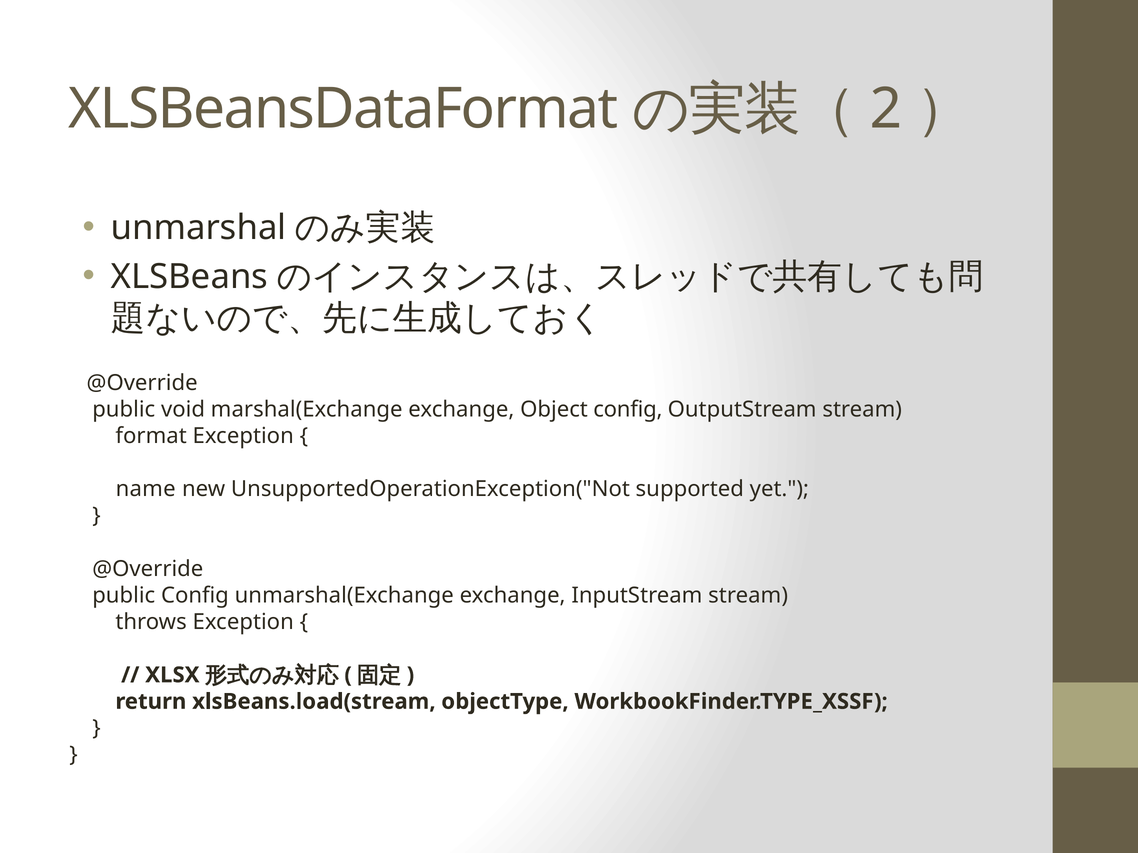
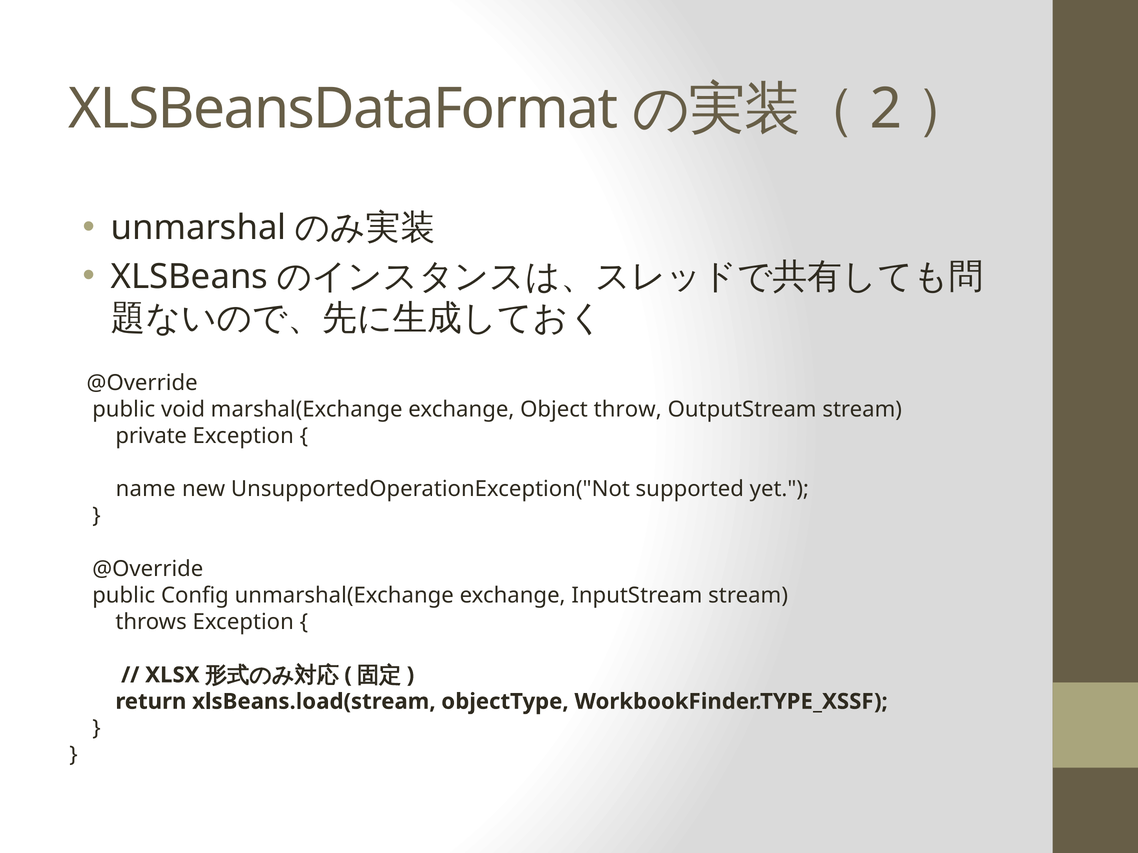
Object config: config -> throw
format: format -> private
